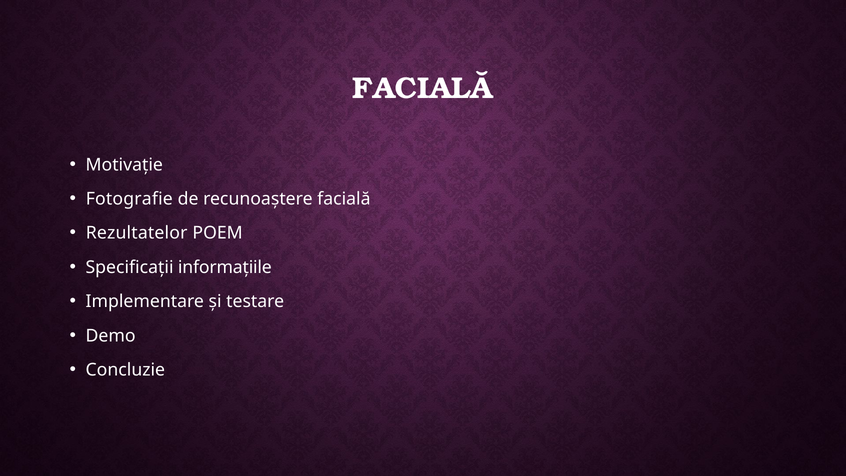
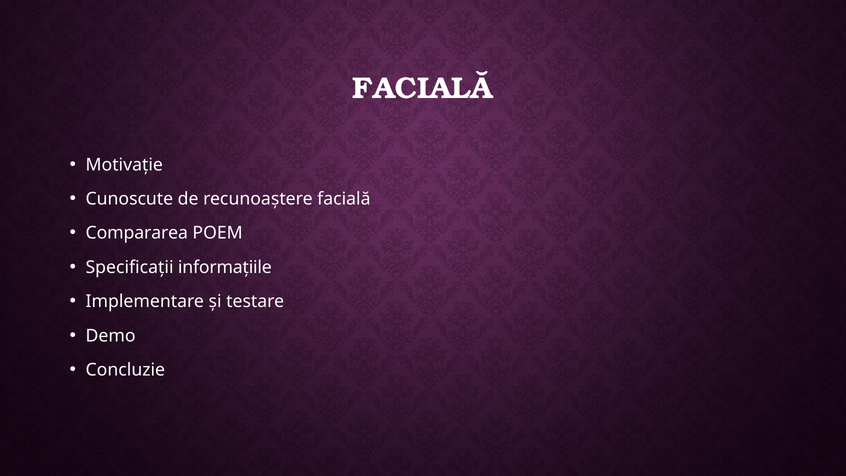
Fotografie: Fotografie -> Cunoscute
Rezultatelor: Rezultatelor -> Compararea
